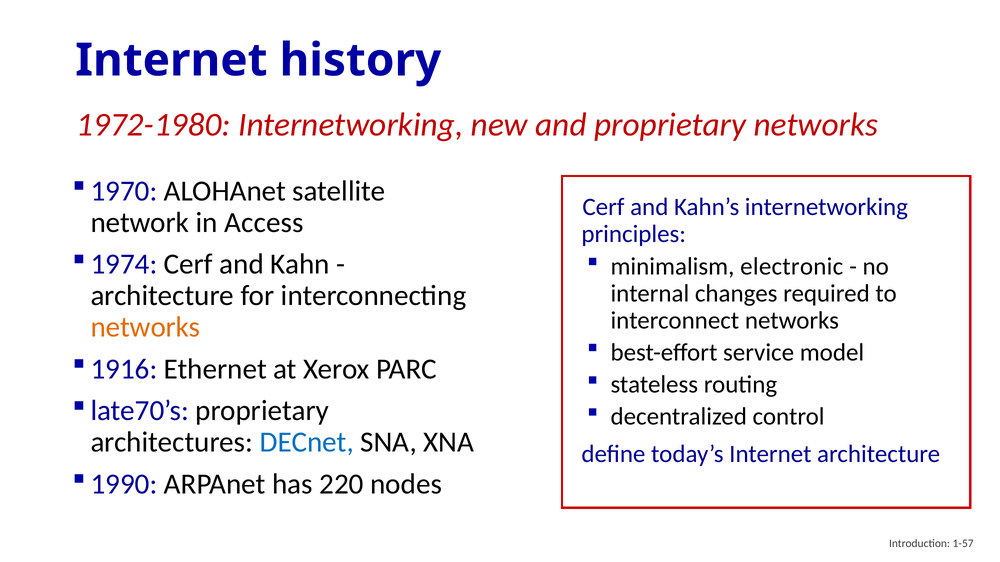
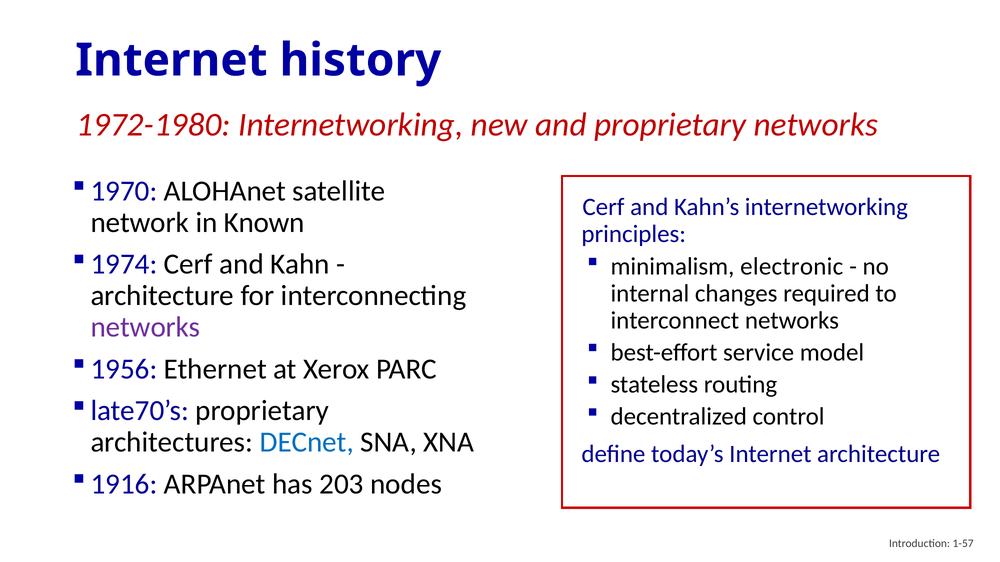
Access: Access -> Known
networks at (145, 327) colour: orange -> purple
1916: 1916 -> 1956
1990: 1990 -> 1916
220: 220 -> 203
